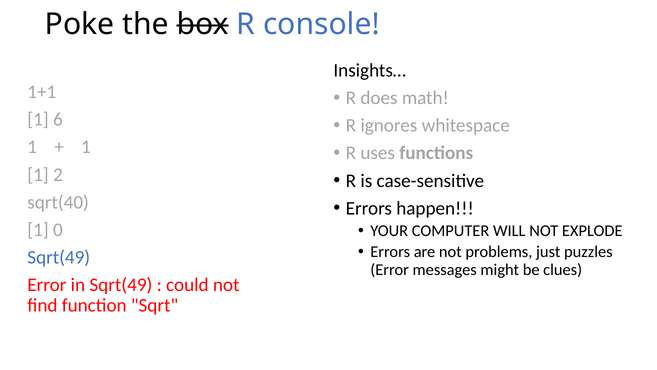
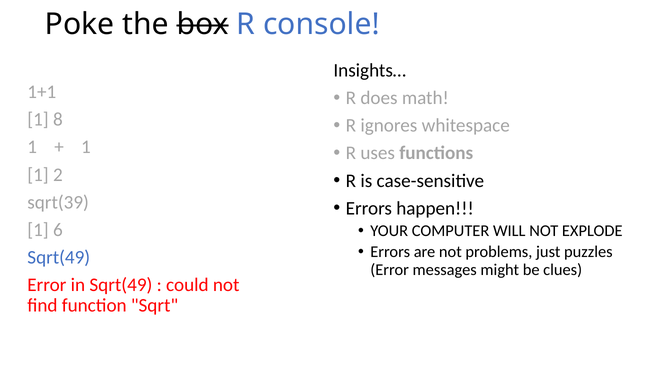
6: 6 -> 8
sqrt(40: sqrt(40 -> sqrt(39
0: 0 -> 6
